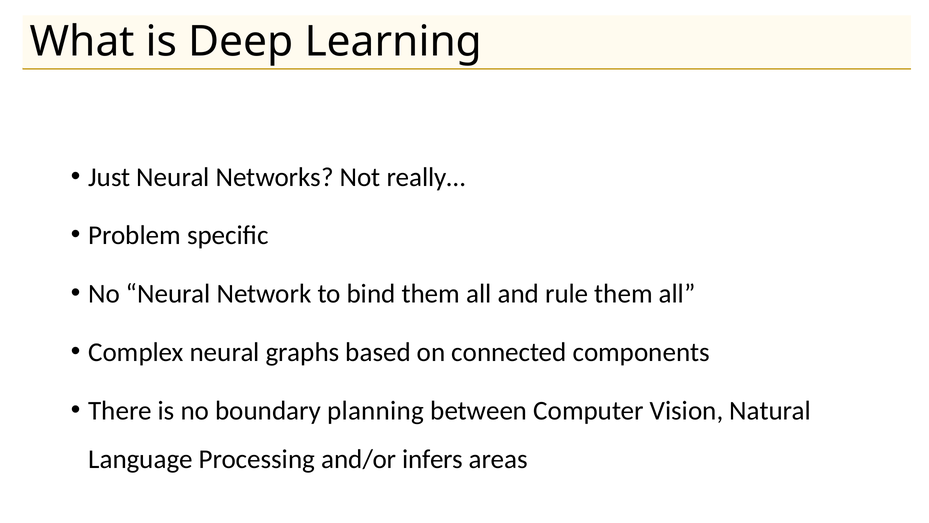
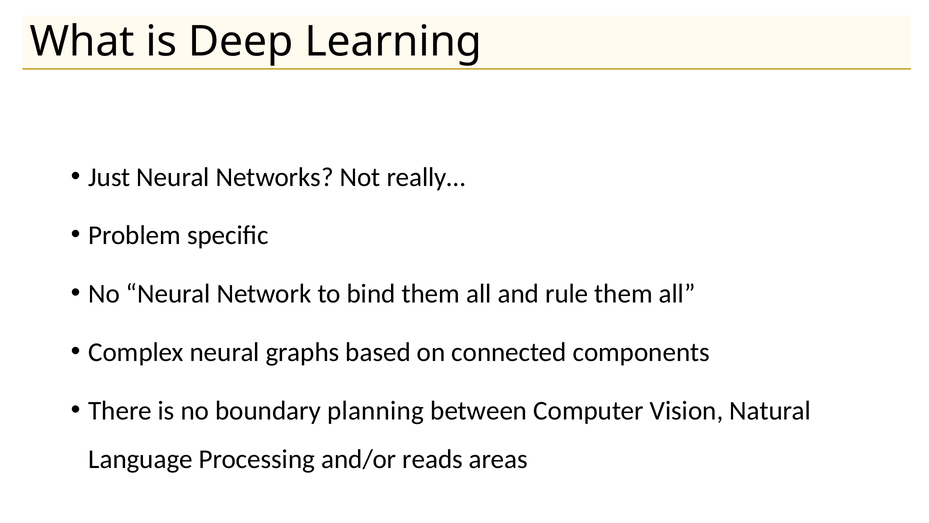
infers: infers -> reads
